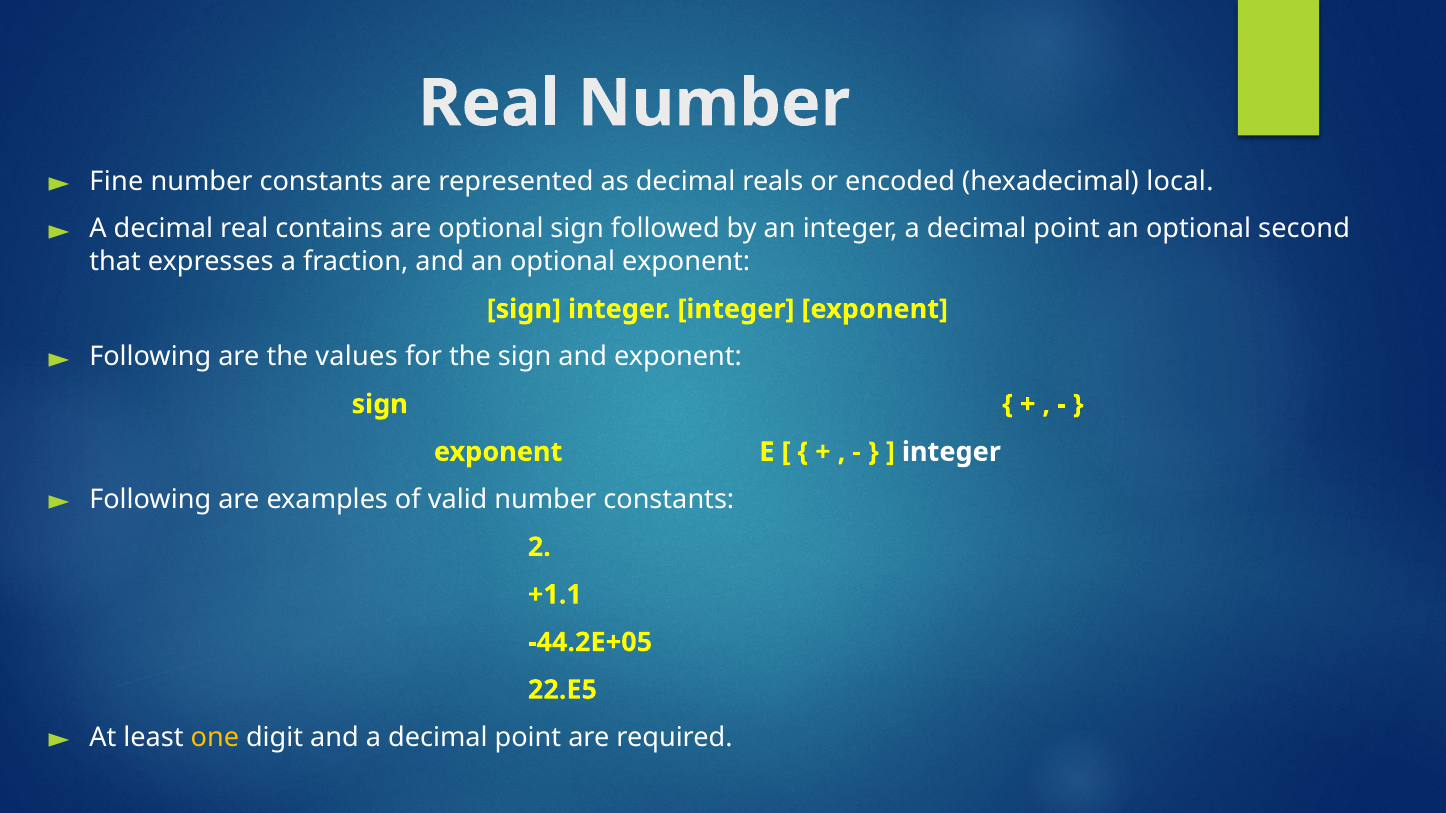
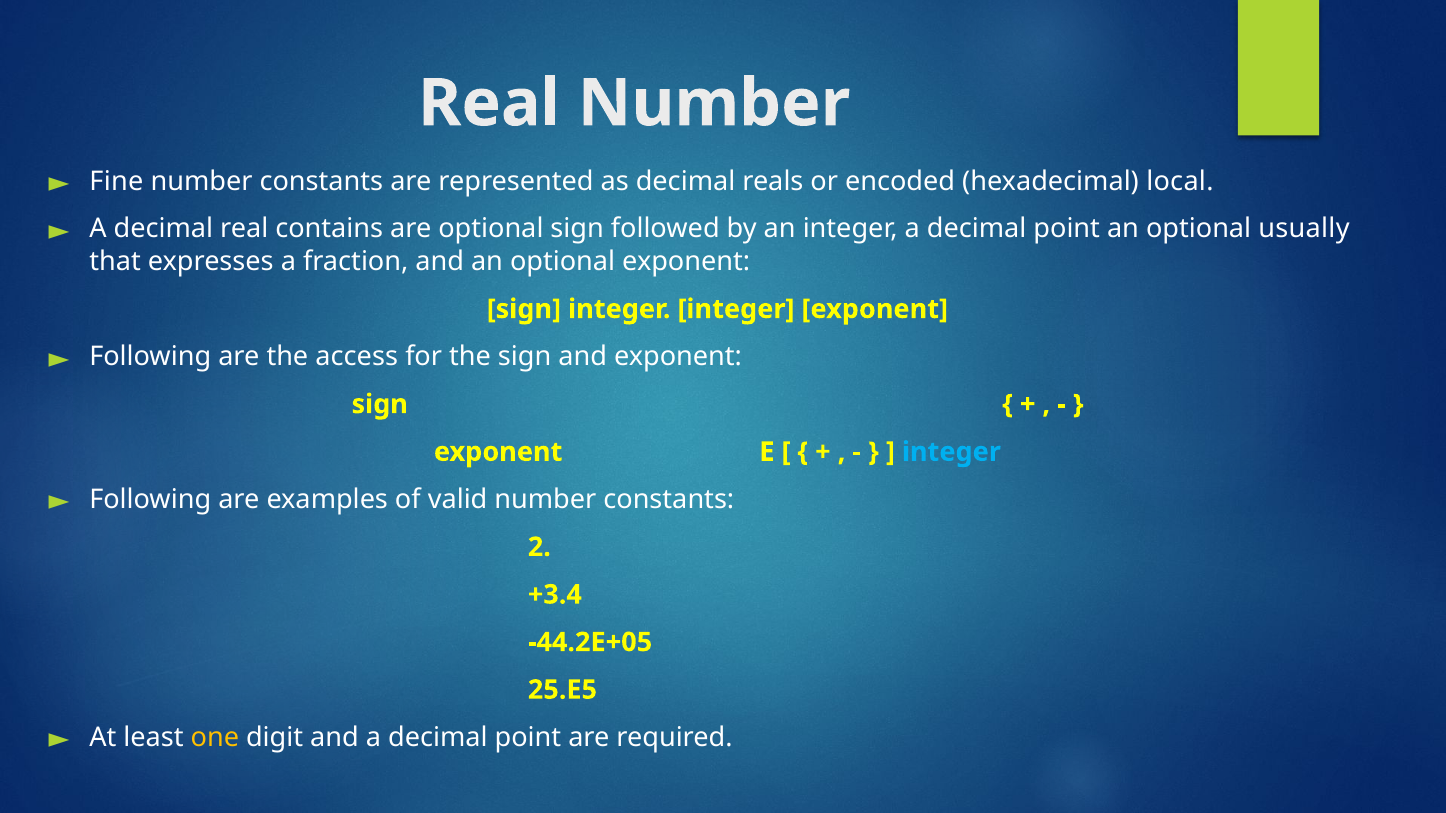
second: second -> usually
values: values -> access
integer at (951, 452) colour: white -> light blue
+1.1: +1.1 -> +3.4
22.E5: 22.E5 -> 25.E5
